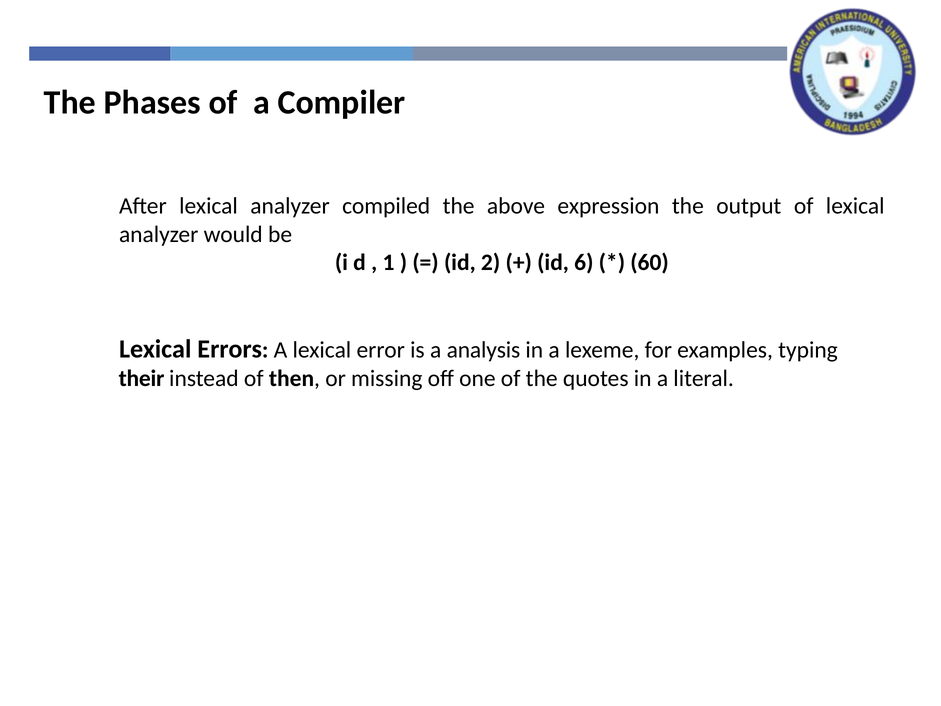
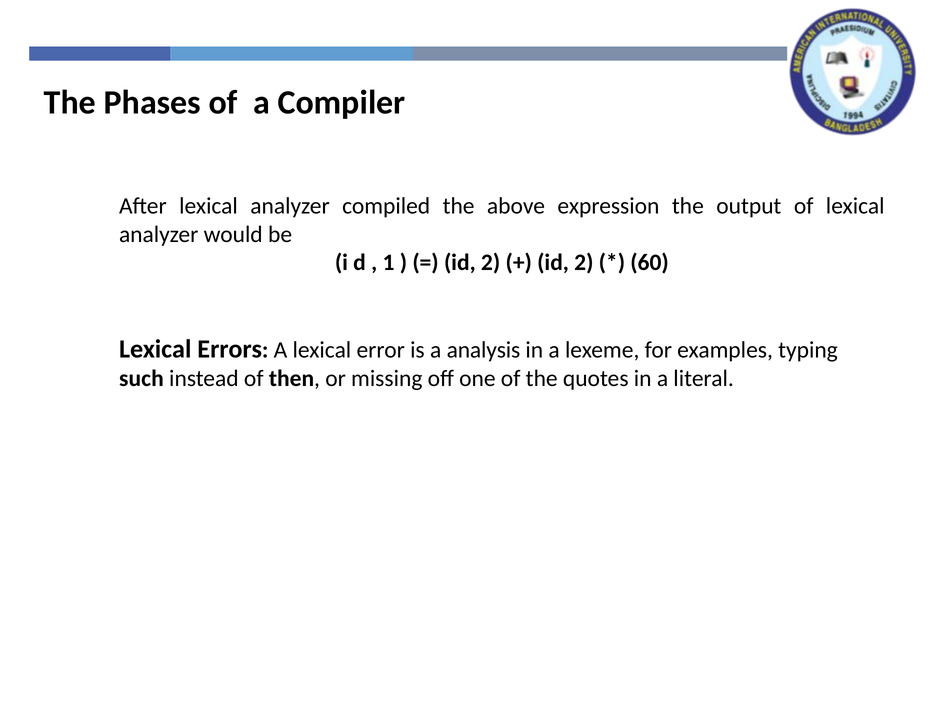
6 at (584, 262): 6 -> 2
their: their -> such
